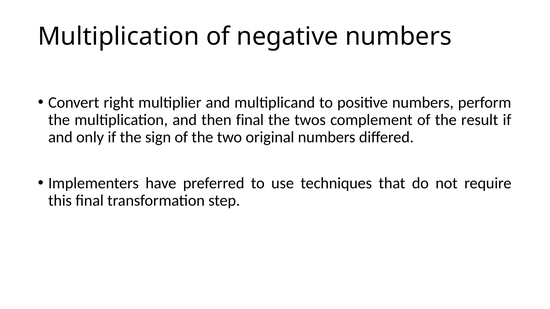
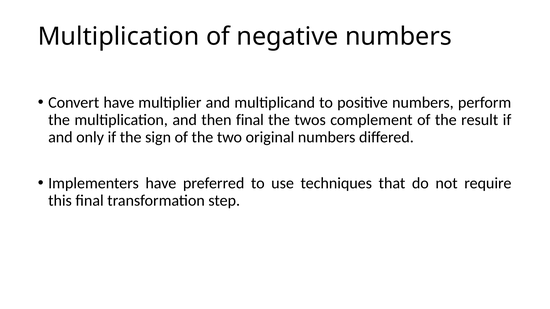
Convert right: right -> have
